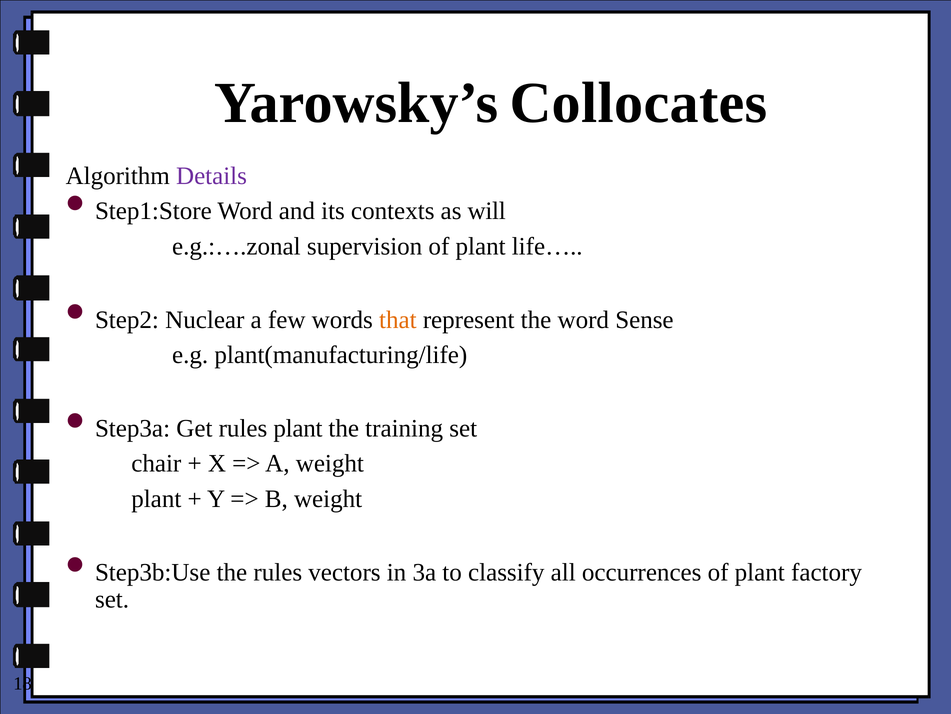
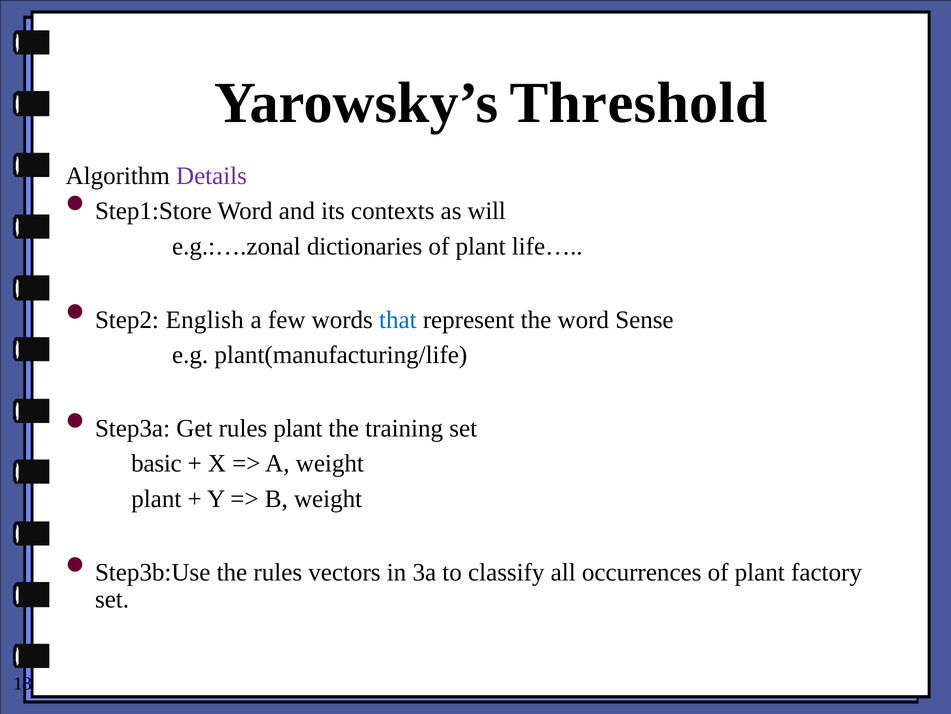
Collocates: Collocates -> Threshold
supervision: supervision -> dictionaries
Nuclear: Nuclear -> English
that colour: orange -> blue
chair: chair -> basic
